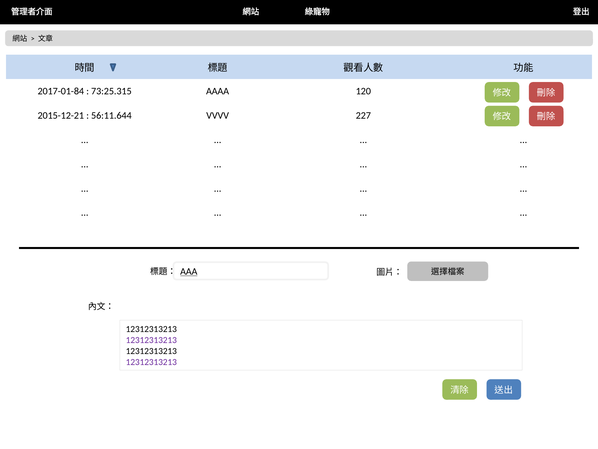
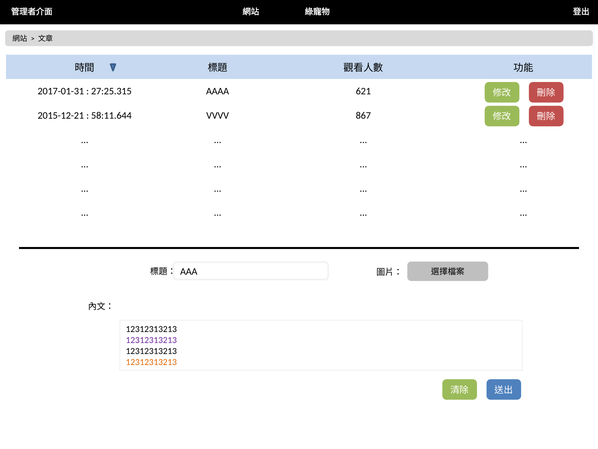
2017-01-84: 2017-01-84 -> 2017-01-31
73:25.315: 73:25.315 -> 27:25.315
120: 120 -> 621
56:11.644: 56:11.644 -> 58:11.644
227: 227 -> 867
AAA underline: present -> none
12312313213 at (151, 362) colour: purple -> orange
